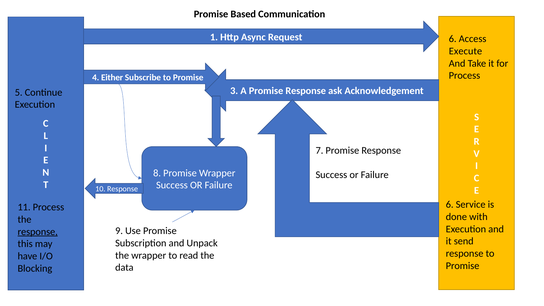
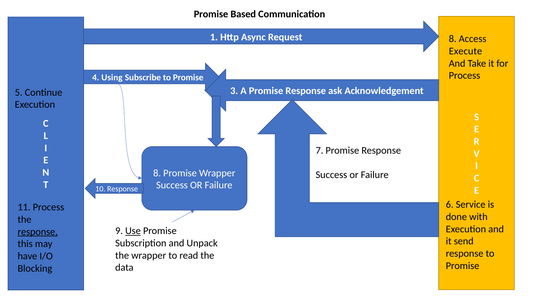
Request 6: 6 -> 8
Either: Either -> Using
Use underline: none -> present
